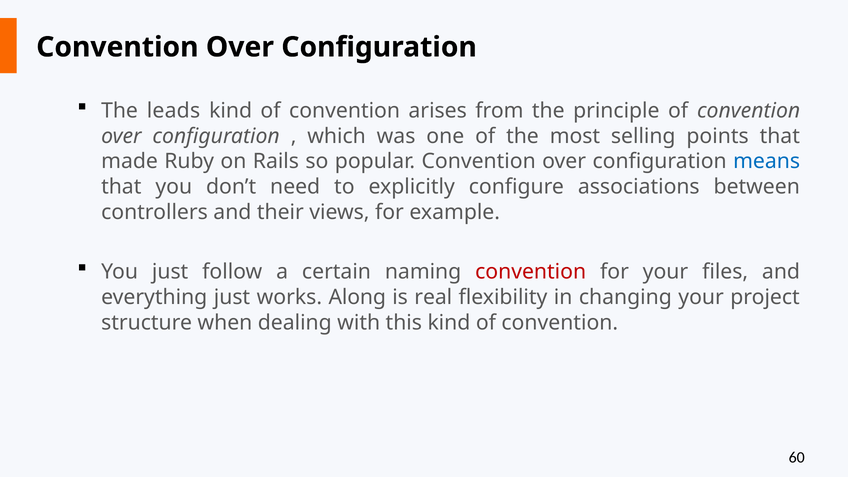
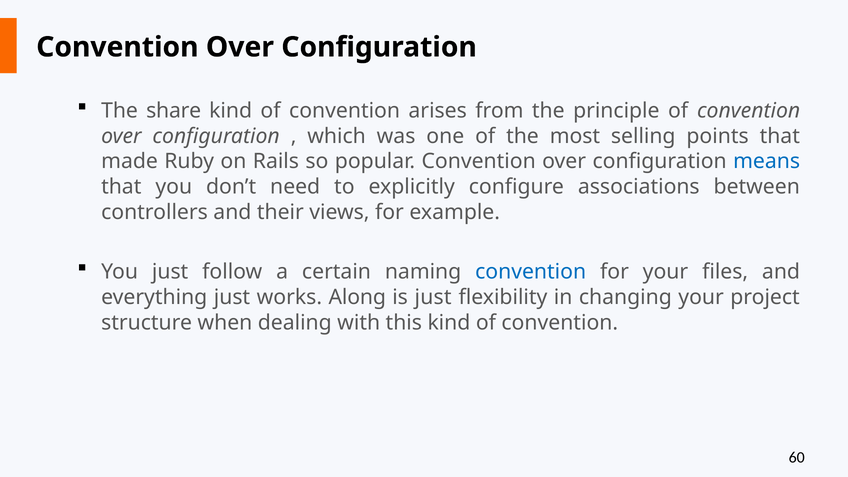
leads: leads -> share
convention at (531, 272) colour: red -> blue
is real: real -> just
